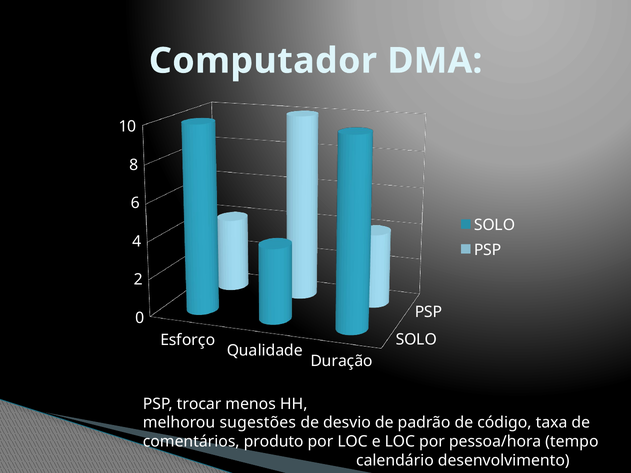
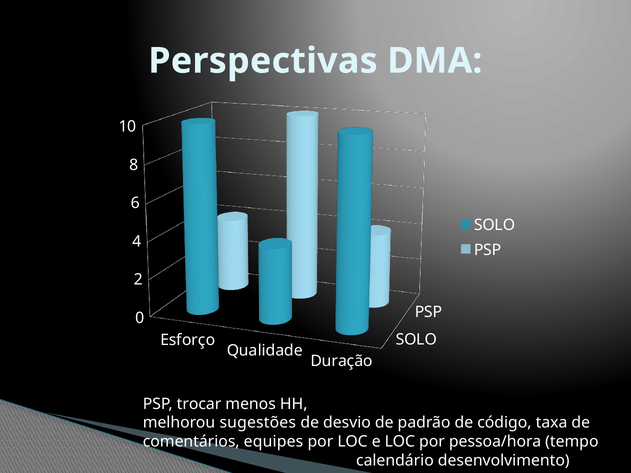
Computador: Computador -> Perspectivas
produto: produto -> equipes
